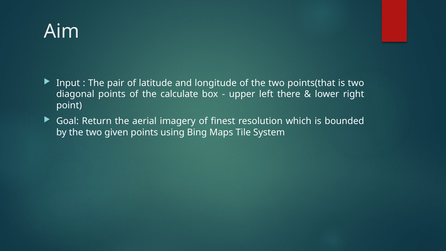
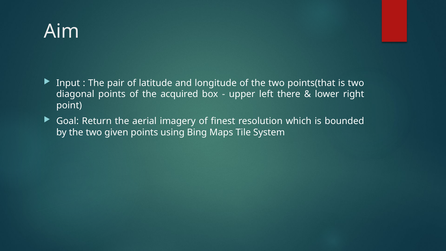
calculate: calculate -> acquired
